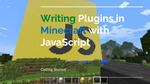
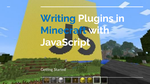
Writing colour: green -> blue
